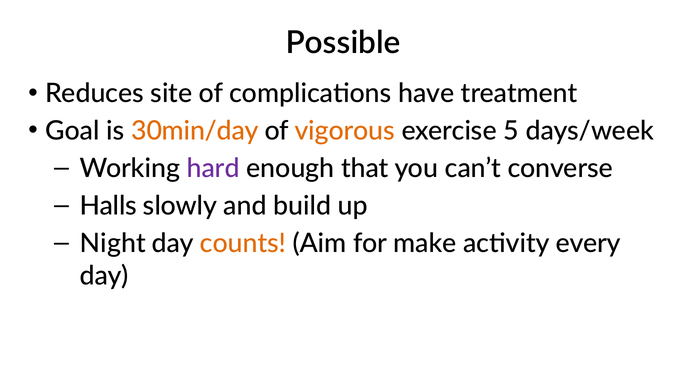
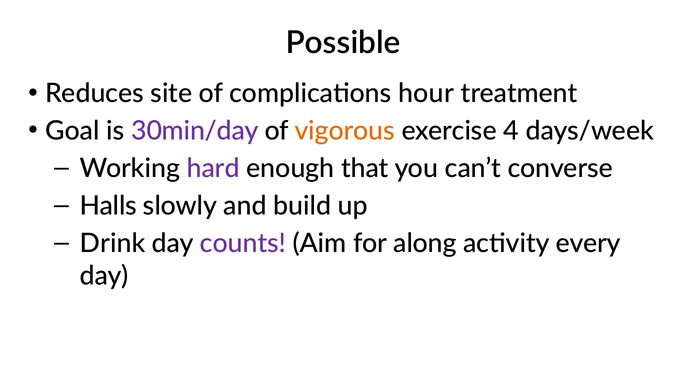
have: have -> hour
30min/day colour: orange -> purple
5: 5 -> 4
Night: Night -> Drink
counts colour: orange -> purple
make: make -> along
